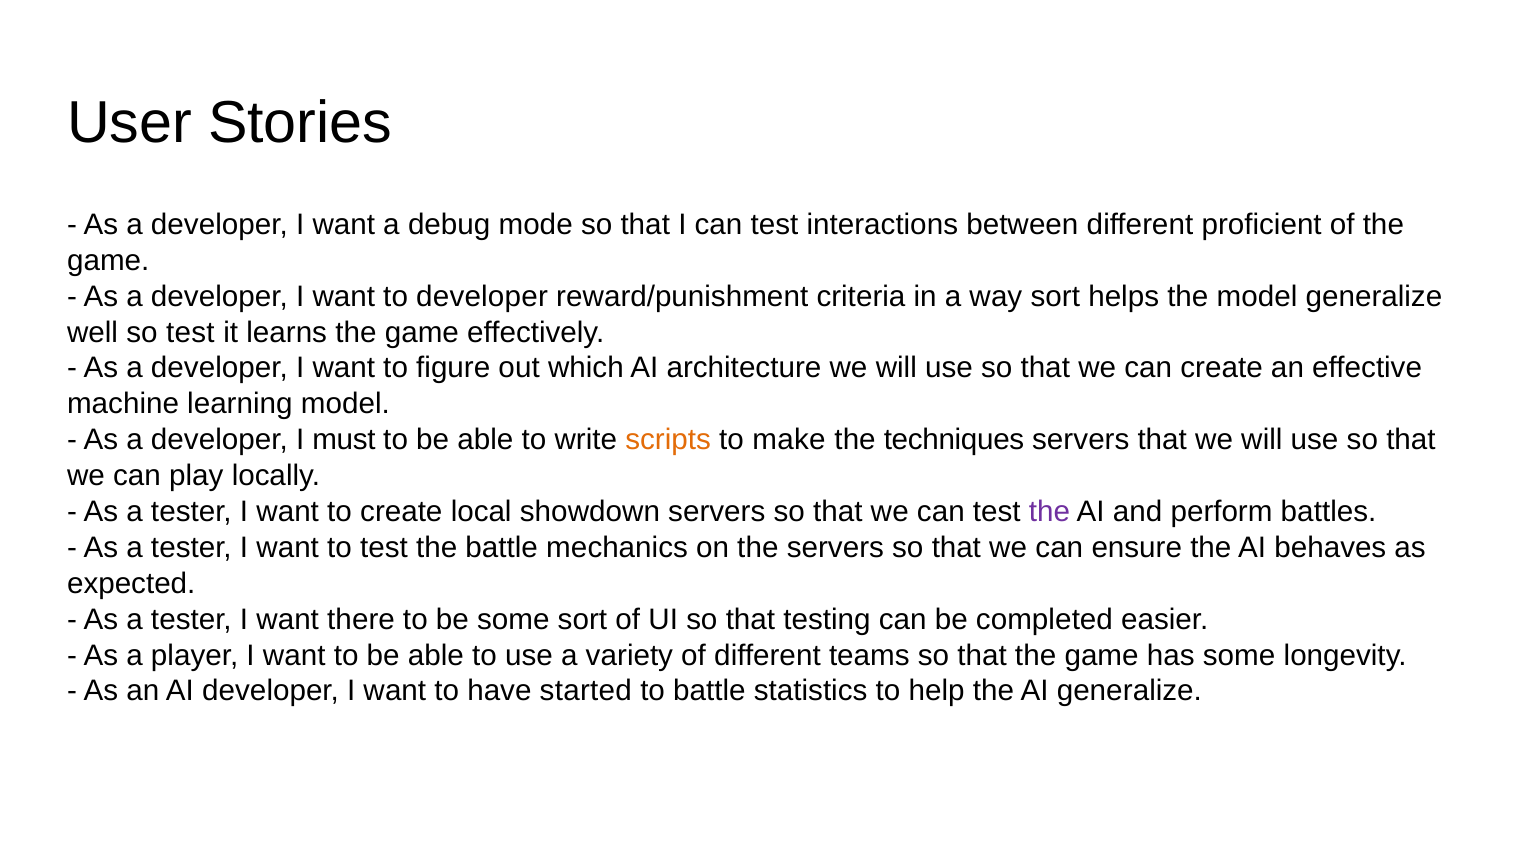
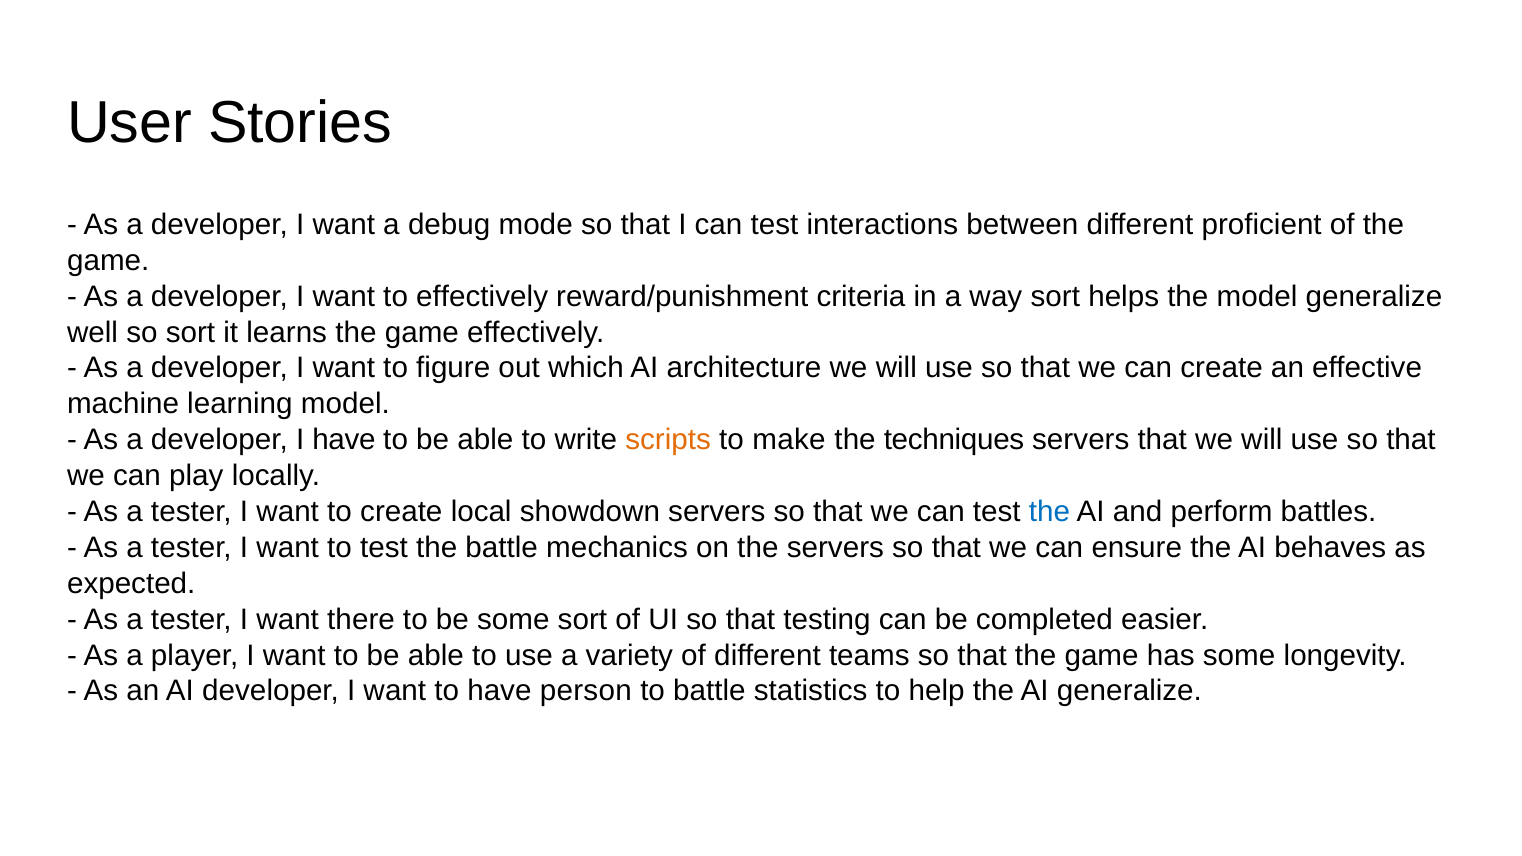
to developer: developer -> effectively
so test: test -> sort
I must: must -> have
the at (1049, 512) colour: purple -> blue
started: started -> person
